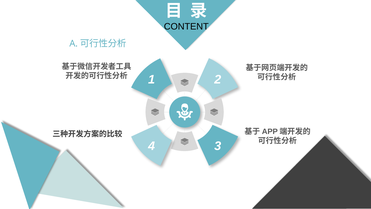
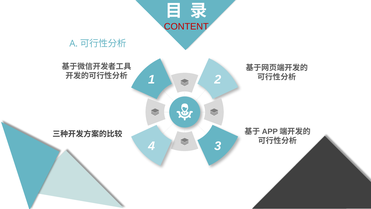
CONTENT colour: black -> red
